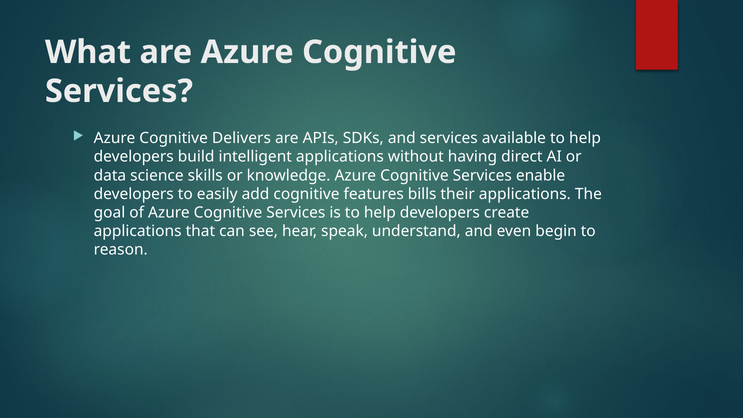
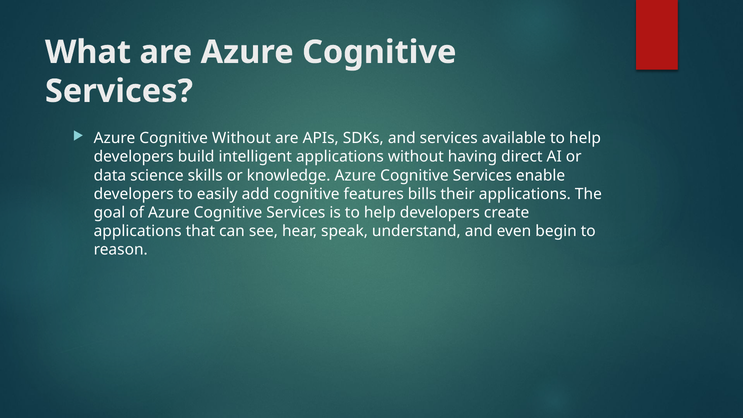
Cognitive Delivers: Delivers -> Without
